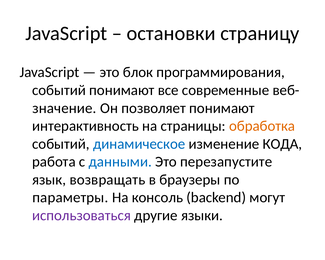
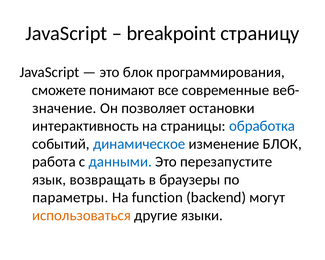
остановки: остановки -> breakpoint
событий at (59, 90): событий -> сможете
позволяет понимают: понимают -> остановки
обработка colour: orange -> blue
изменение КОДА: КОДА -> БЛОК
консоль: консоль -> function
использоваться colour: purple -> orange
